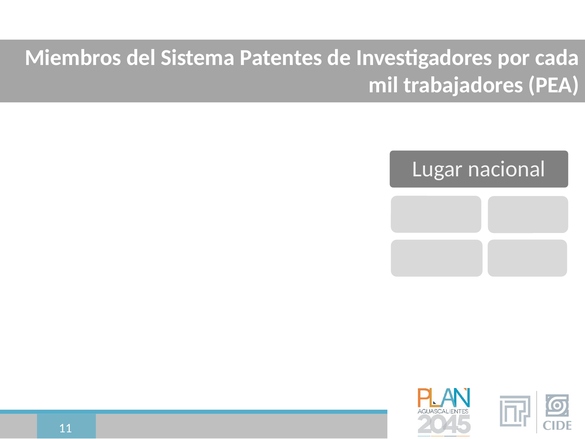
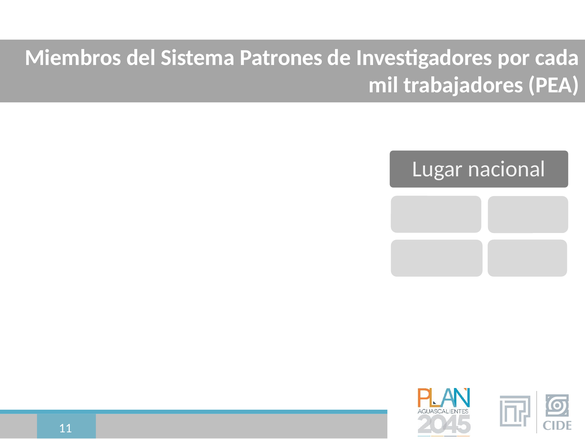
Patentes: Patentes -> Patrones
